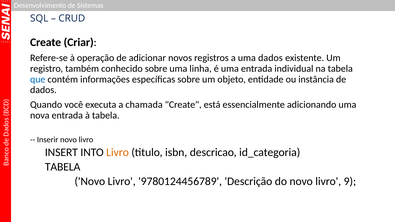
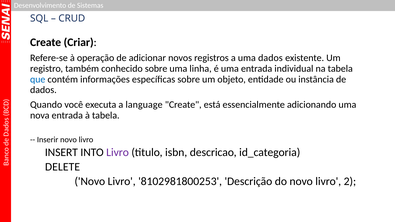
chamada: chamada -> language
Livro at (118, 152) colour: orange -> purple
TABELA at (63, 167): TABELA -> DELETE
9780124456789: 9780124456789 -> 8102981800253
9: 9 -> 2
